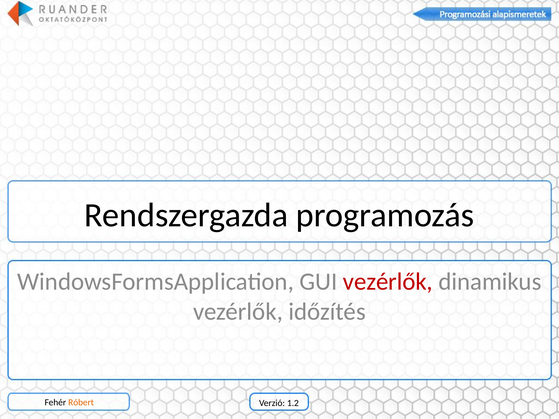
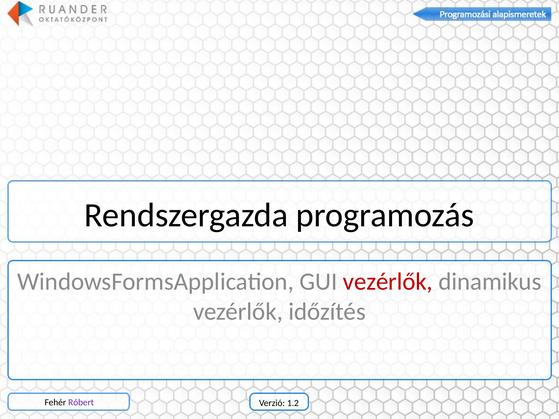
Róbert colour: orange -> purple
